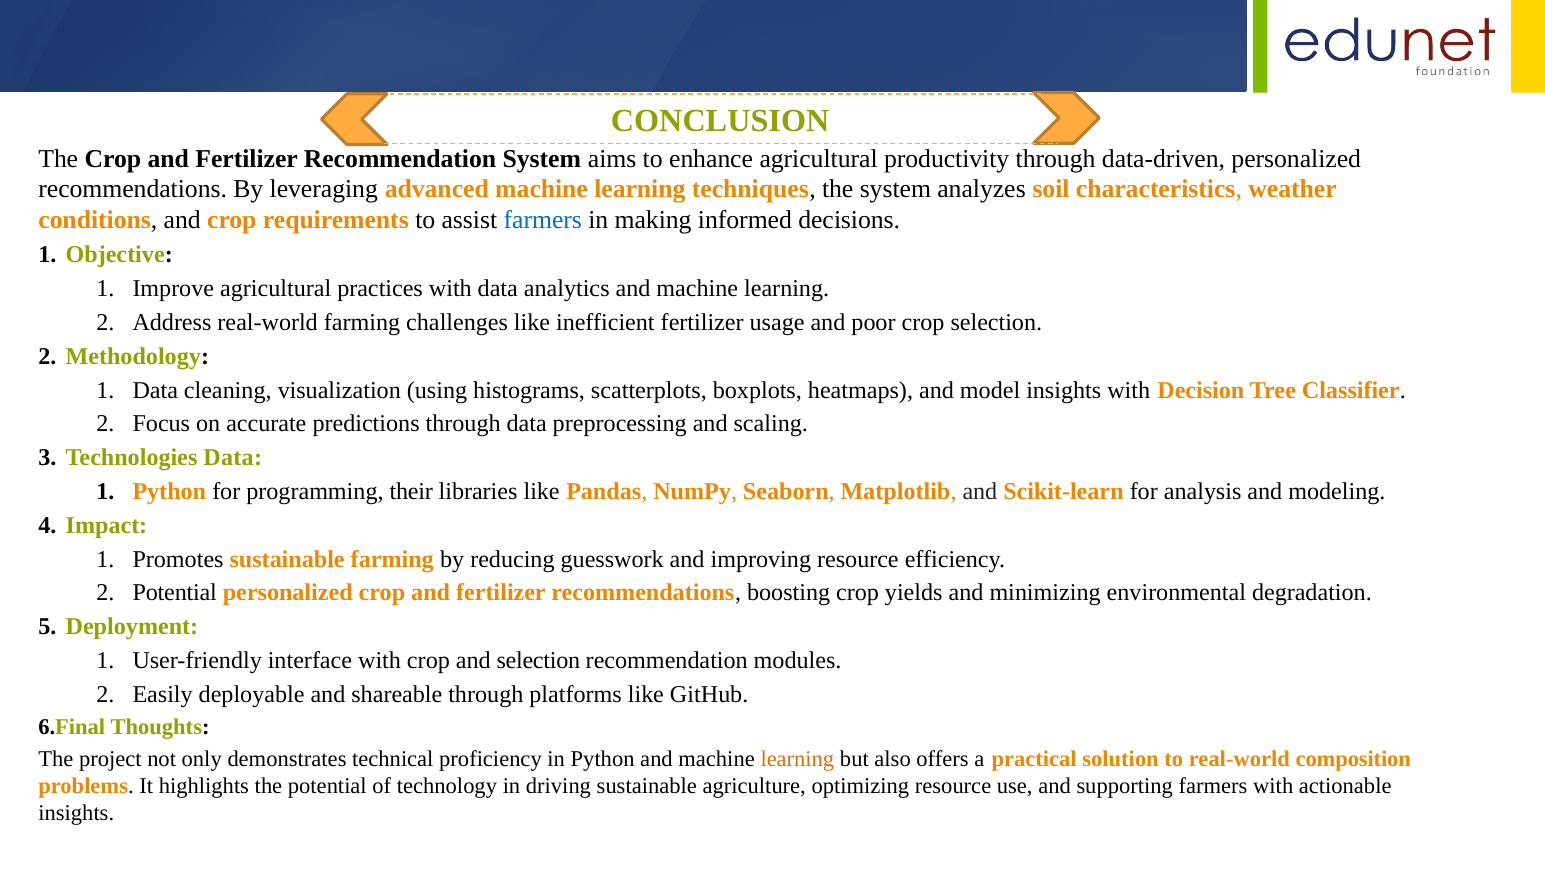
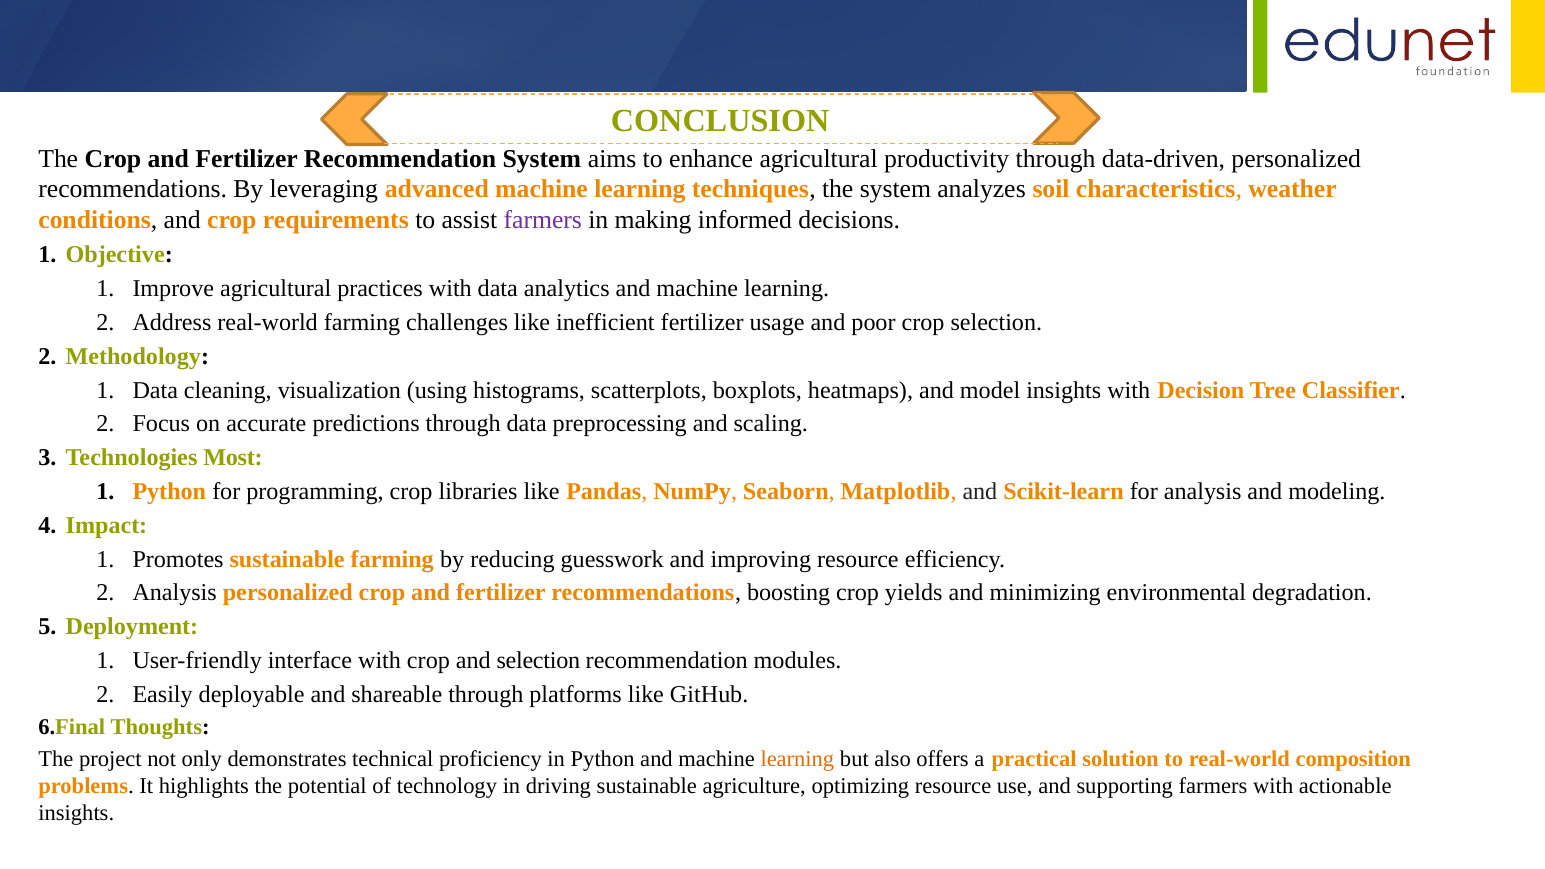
farmers at (543, 220) colour: blue -> purple
Technologies Data: Data -> Most
programming their: their -> crop
Potential at (175, 593): Potential -> Analysis
